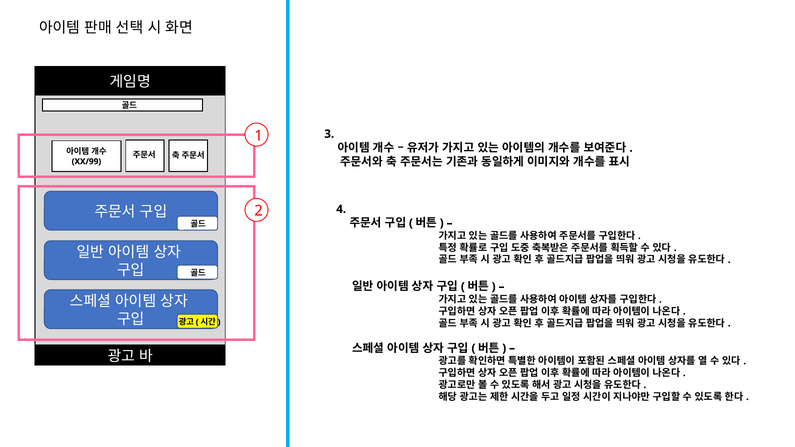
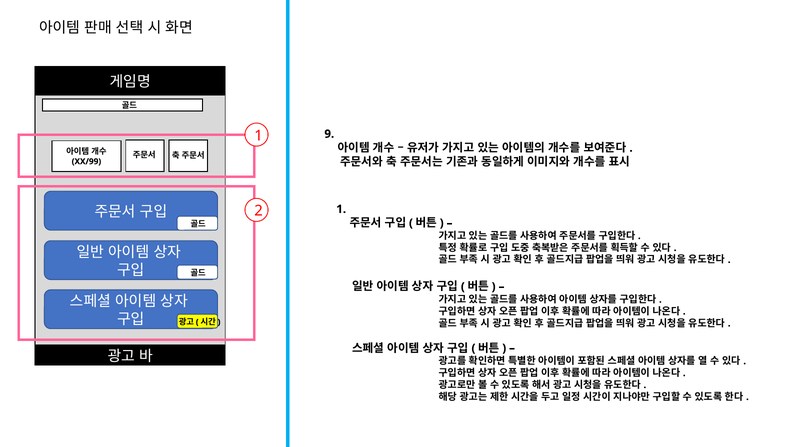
3: 3 -> 9
2 4: 4 -> 1
